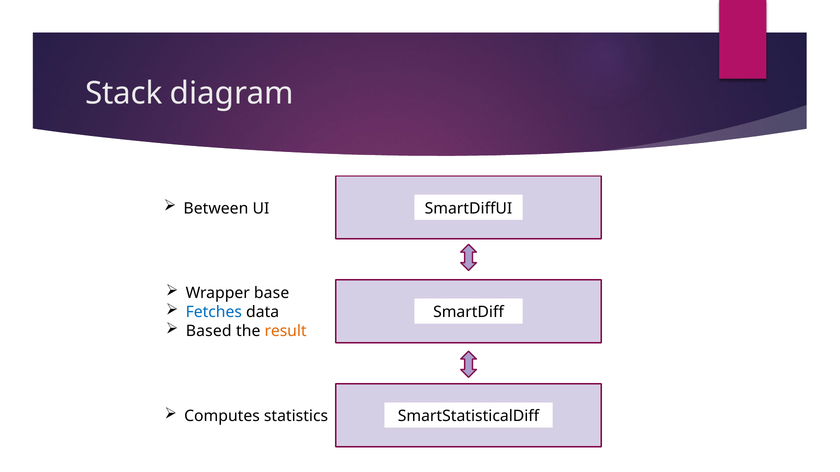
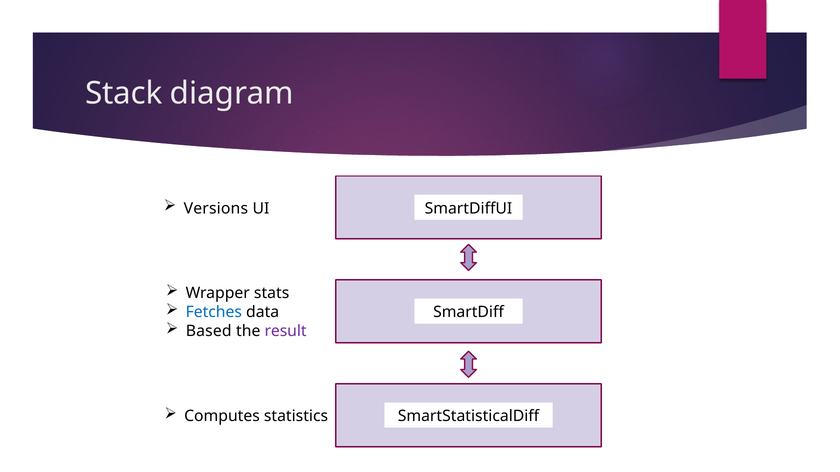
Between: Between -> Versions
base: base -> stats
result colour: orange -> purple
